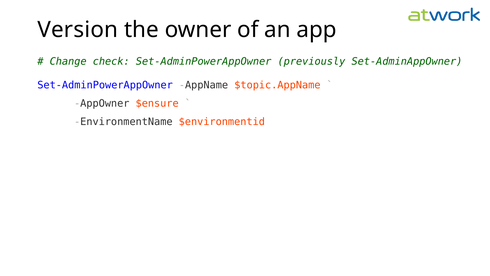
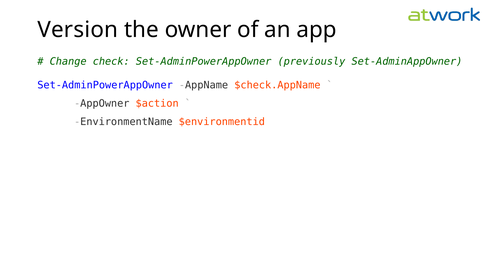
$topic.AppName: $topic.AppName -> $check.AppName
$ensure: $ensure -> $action
